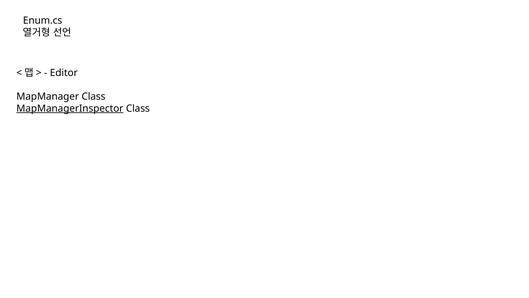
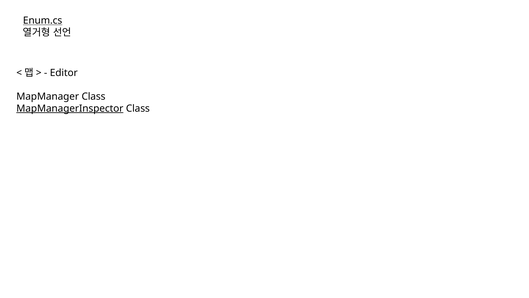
Enum.cs underline: none -> present
